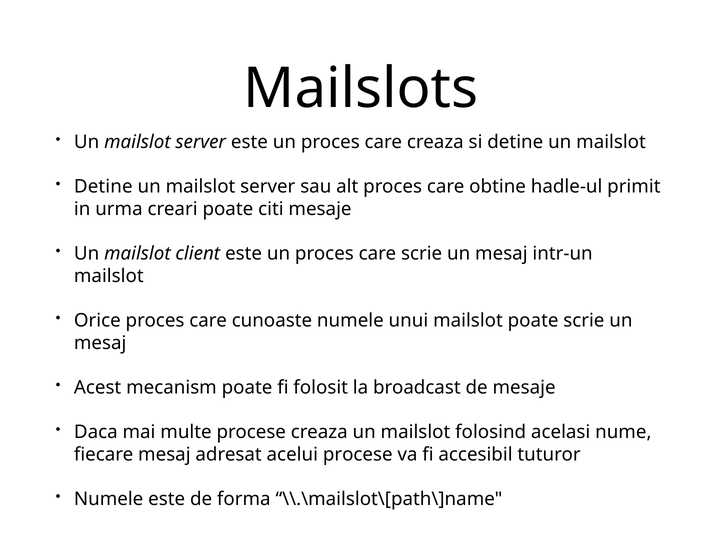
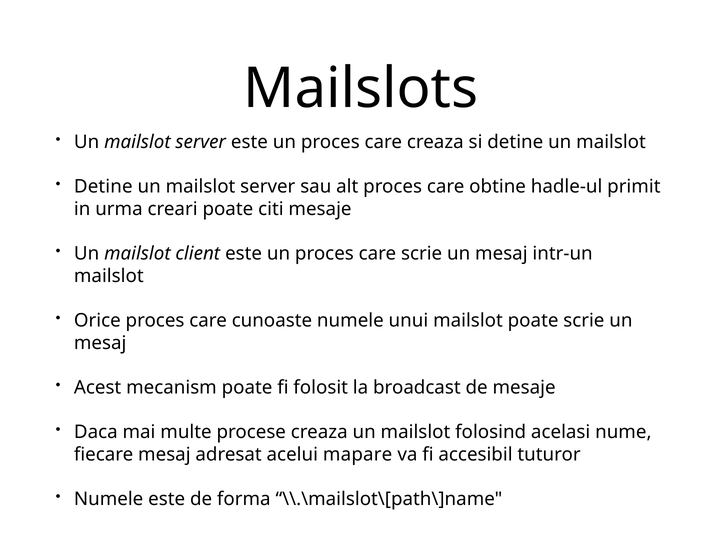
acelui procese: procese -> mapare
